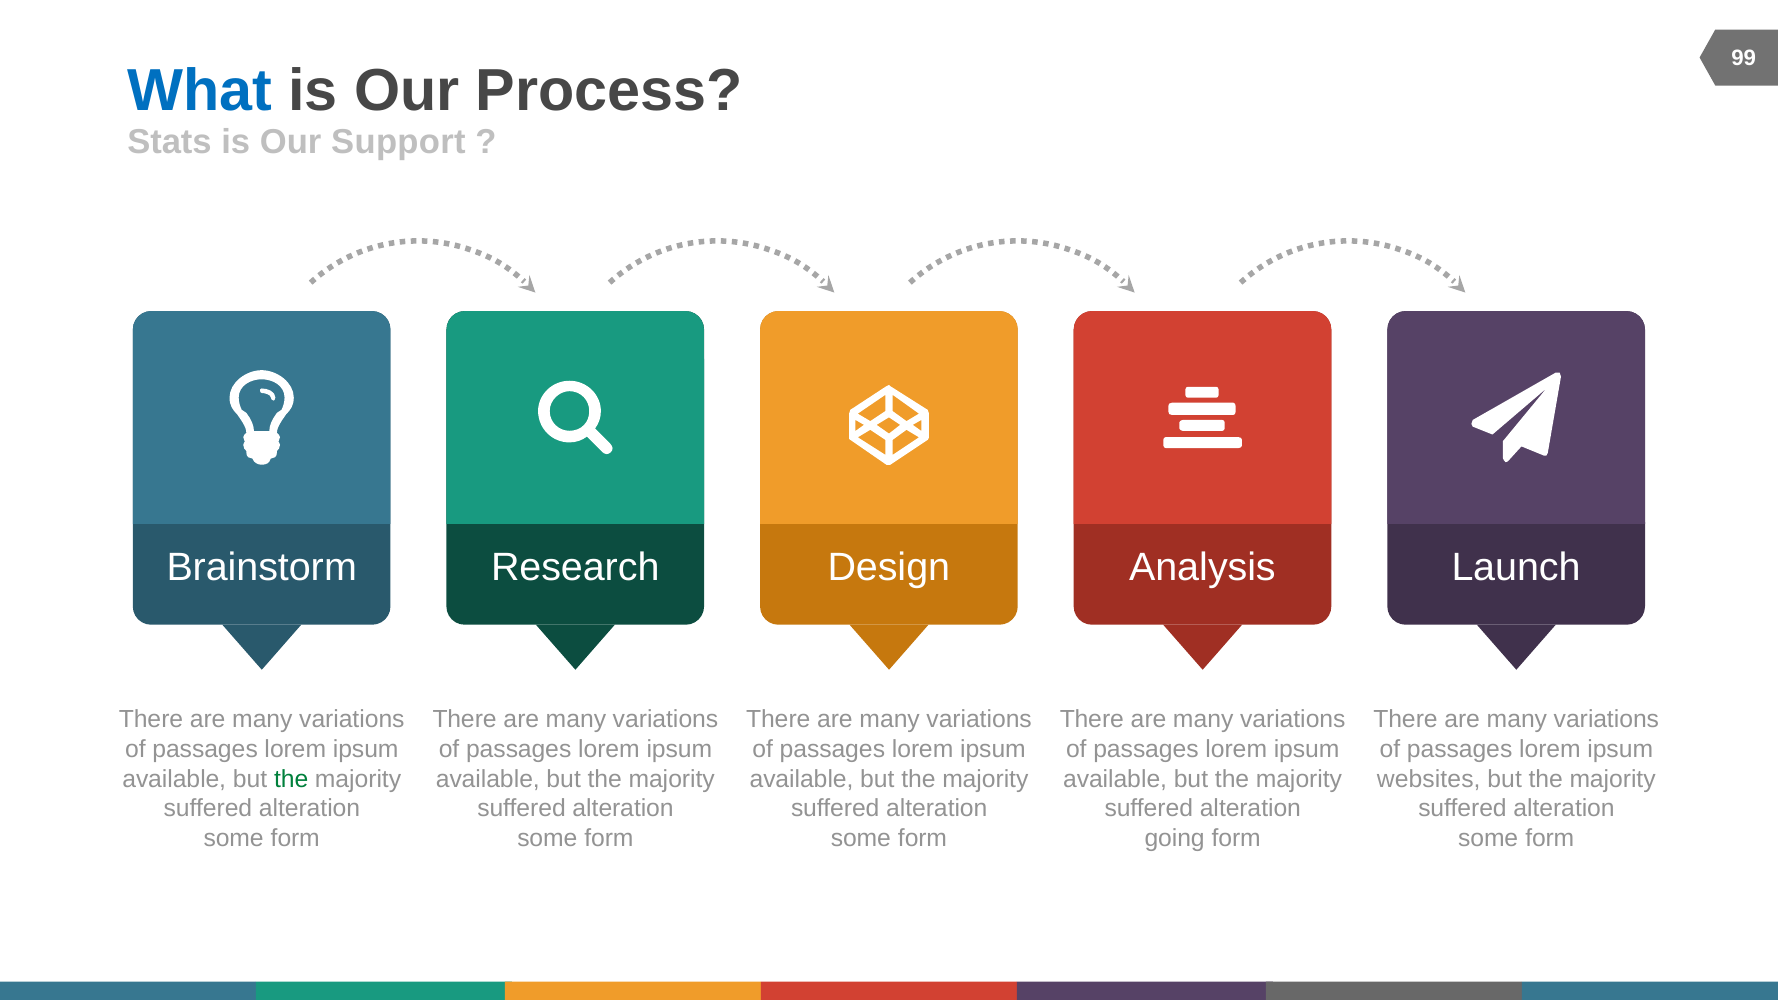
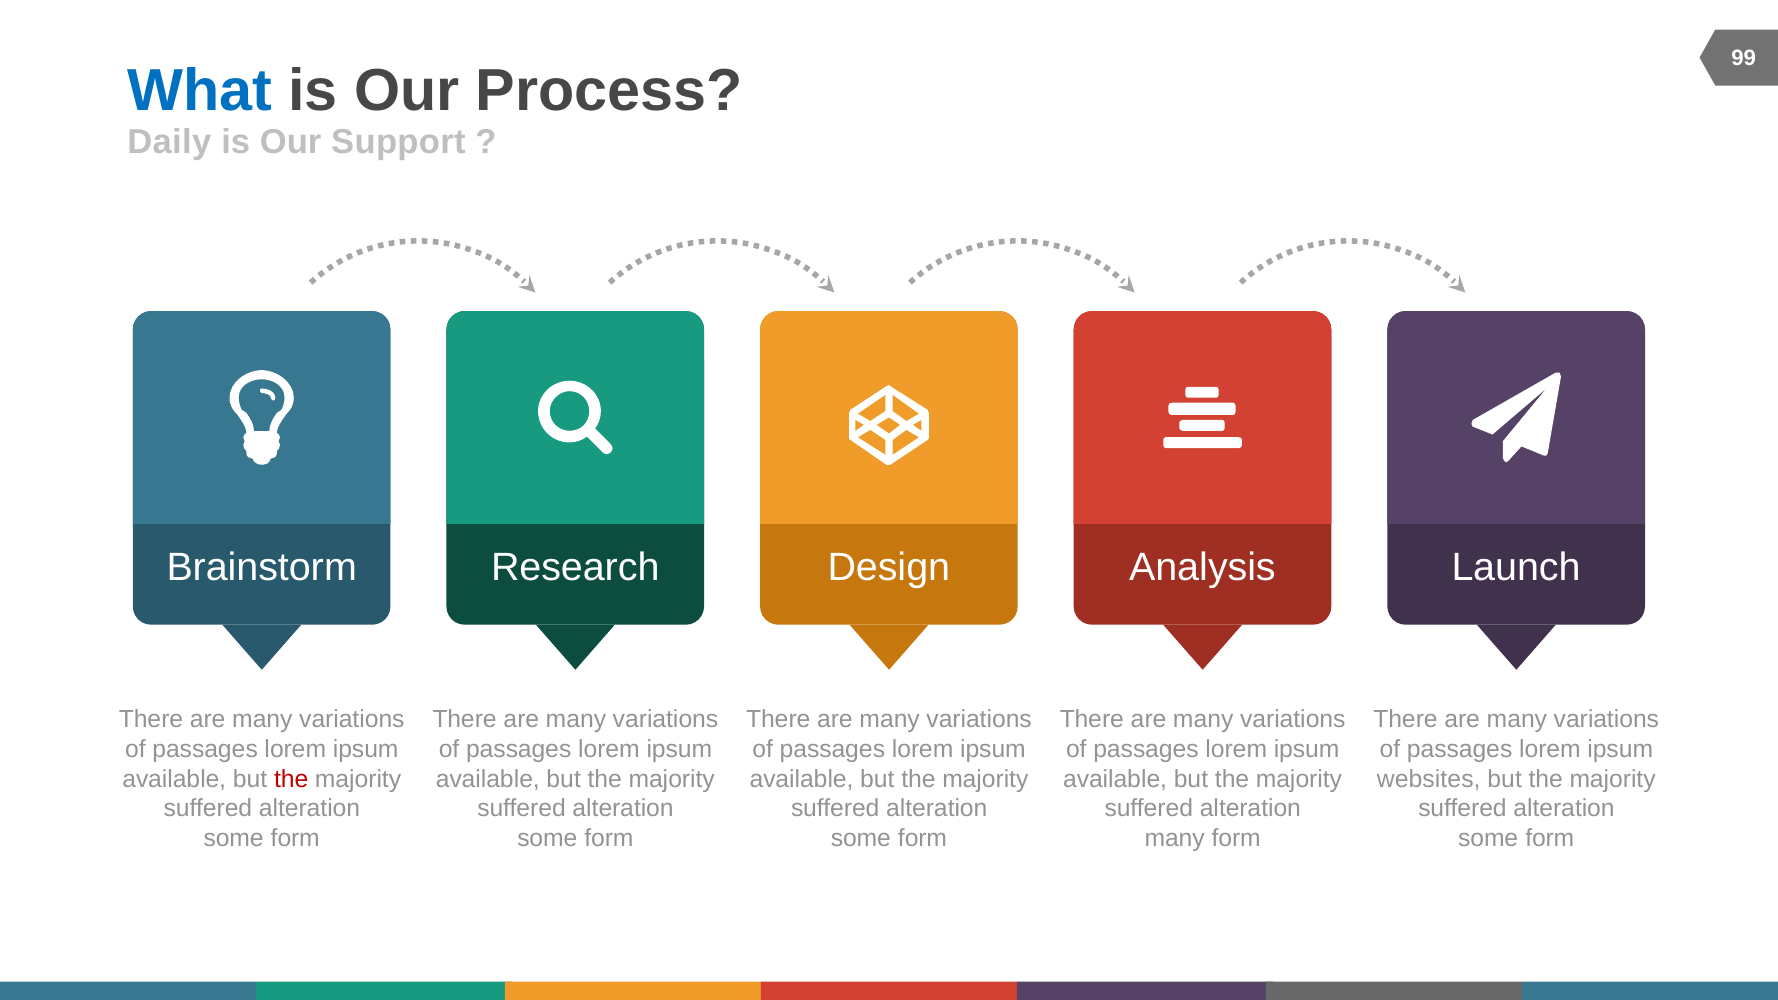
Stats: Stats -> Daily
the at (291, 779) colour: green -> red
going at (1175, 838): going -> many
